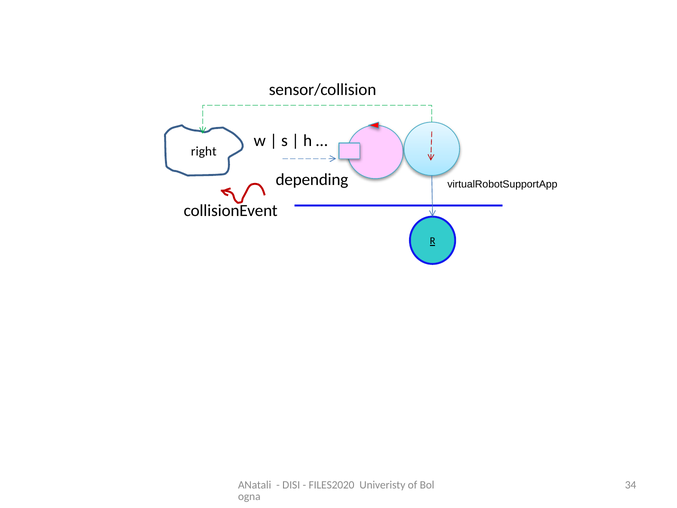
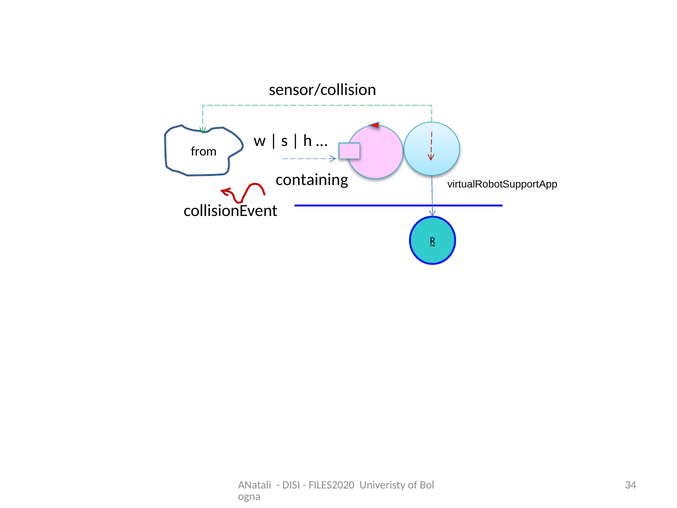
right: right -> from
depending: depending -> containing
